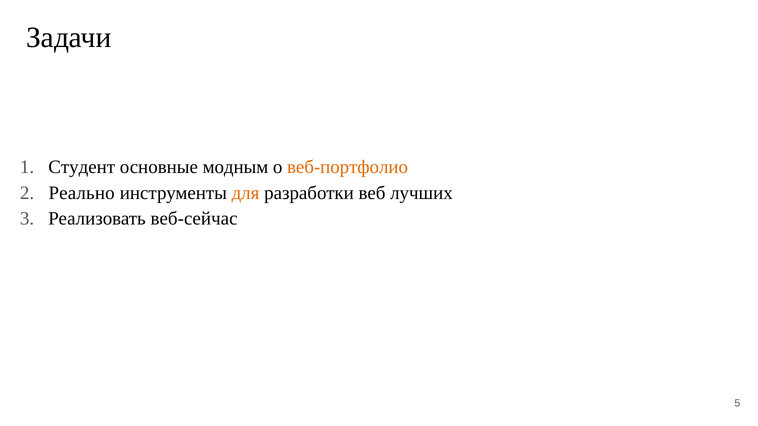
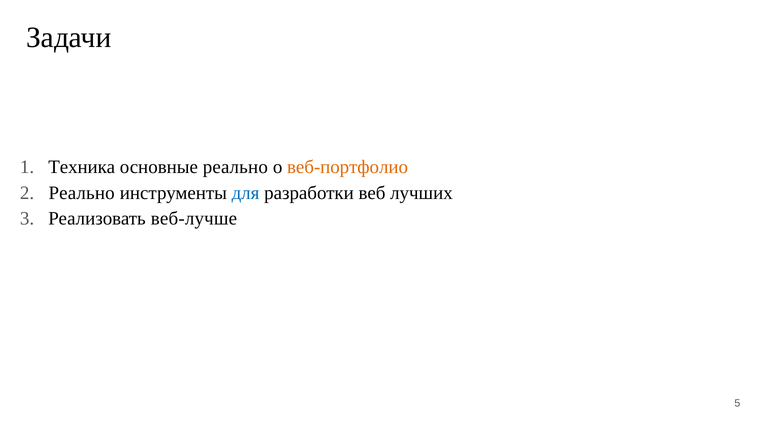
Студент: Студент -> Техника
основные модным: модным -> реально
для colour: orange -> blue
веб-сейчас: веб-сейчас -> веб-лучше
